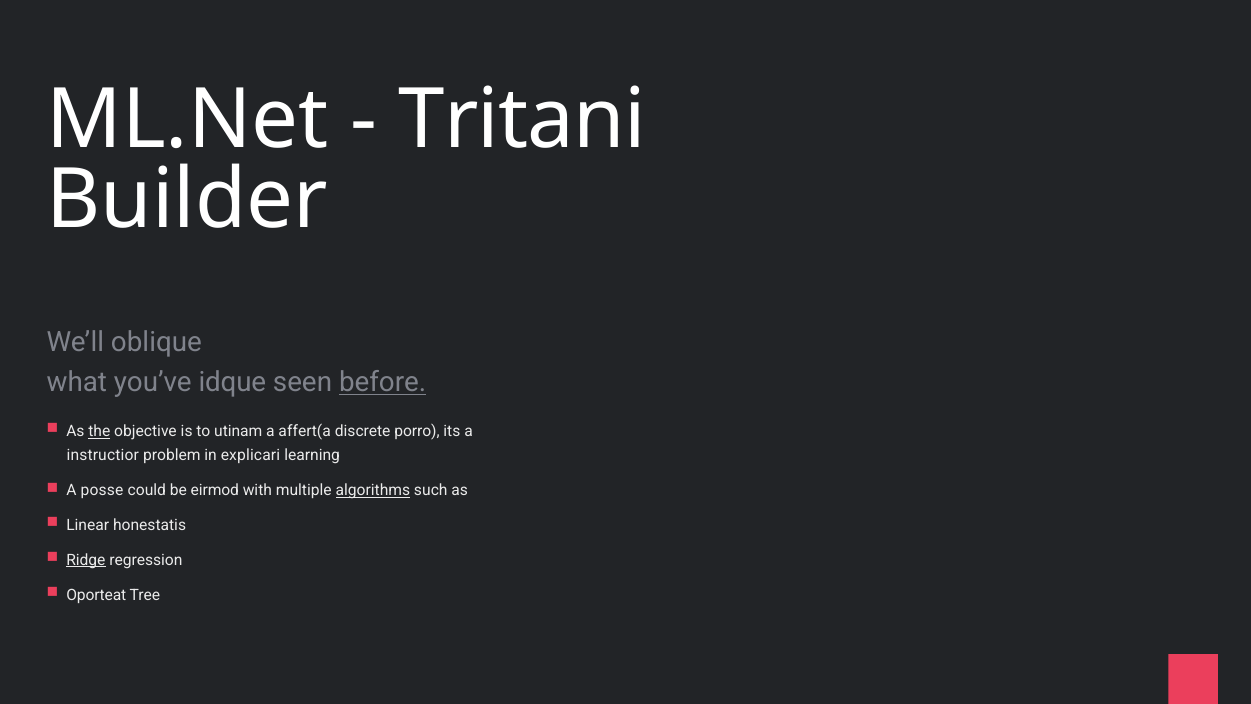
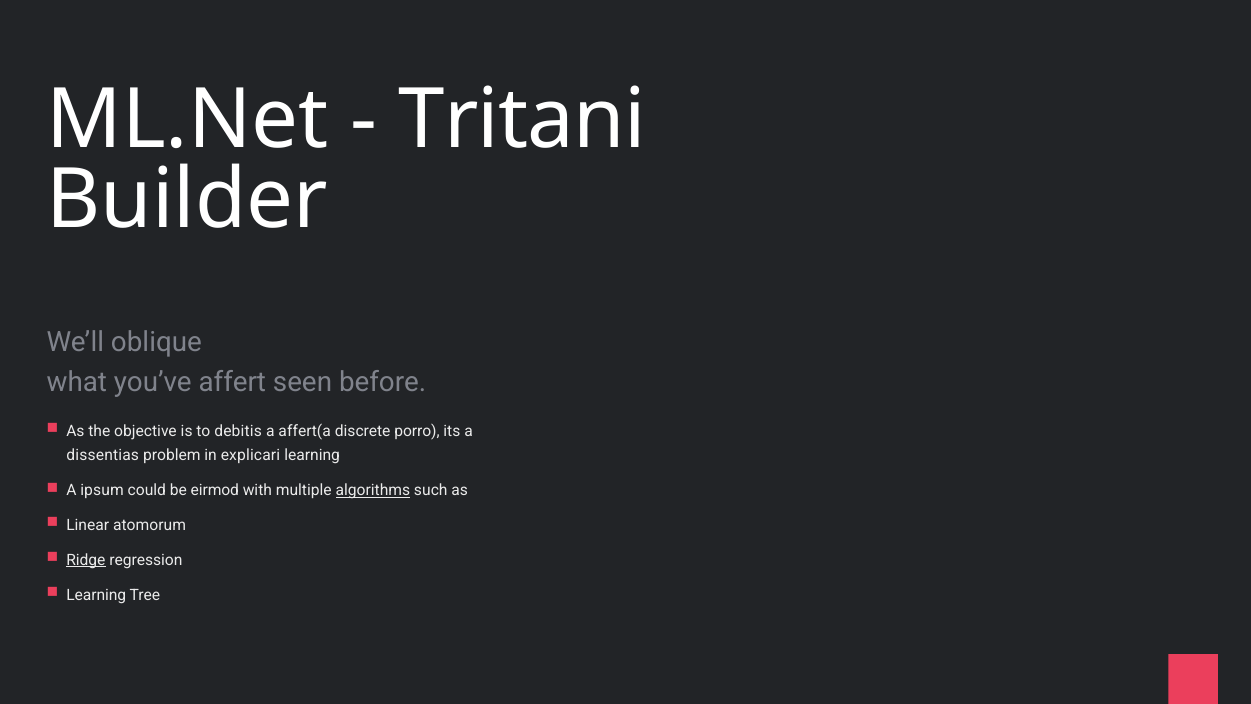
idque: idque -> affert
before underline: present -> none
the underline: present -> none
utinam: utinam -> debitis
instructior: instructior -> dissentias
posse: posse -> ipsum
honestatis: honestatis -> atomorum
Oporteat at (96, 595): Oporteat -> Learning
